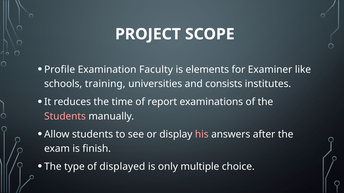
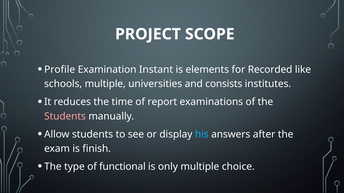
Faculty: Faculty -> Instant
Examiner: Examiner -> Recorded
schools training: training -> multiple
his colour: pink -> light blue
displayed: displayed -> functional
